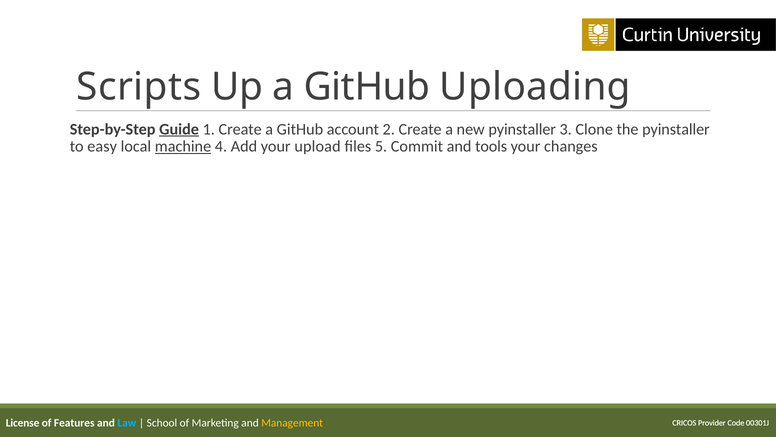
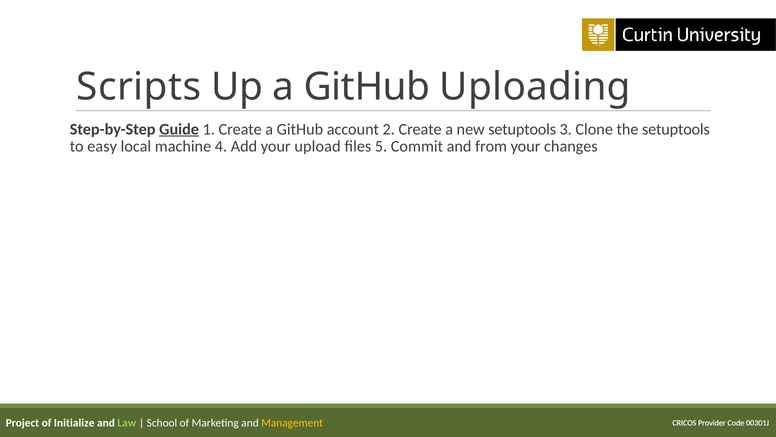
new pyinstaller: pyinstaller -> setuptools
the pyinstaller: pyinstaller -> setuptools
machine underline: present -> none
tools: tools -> from
License: License -> Project
Features: Features -> Initialize
Law colour: light blue -> light green
